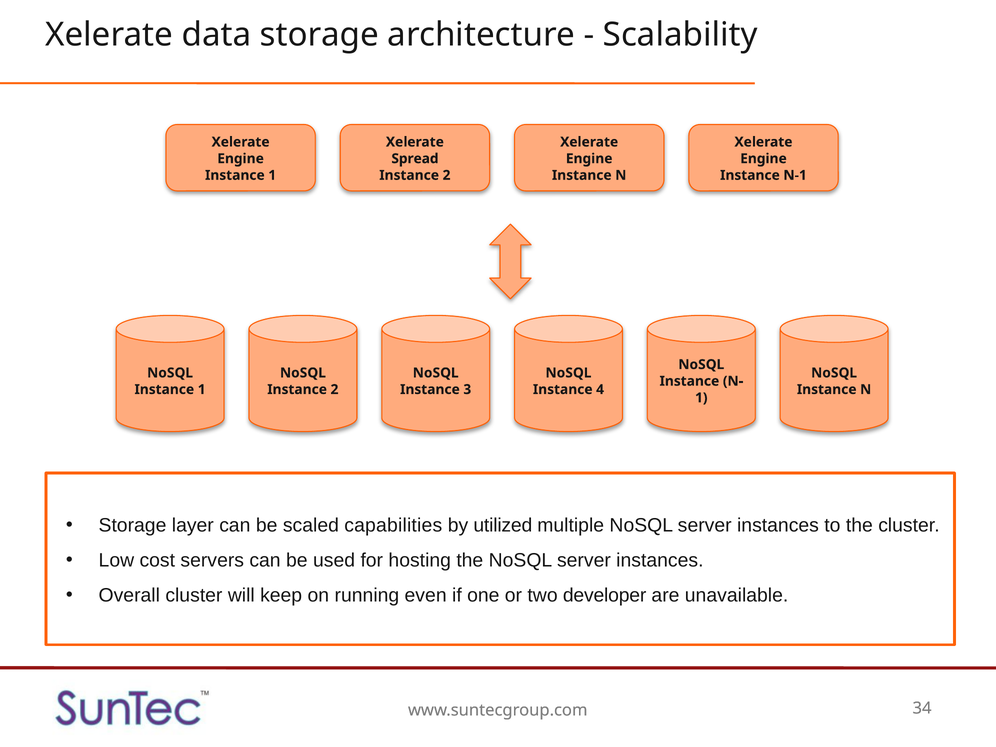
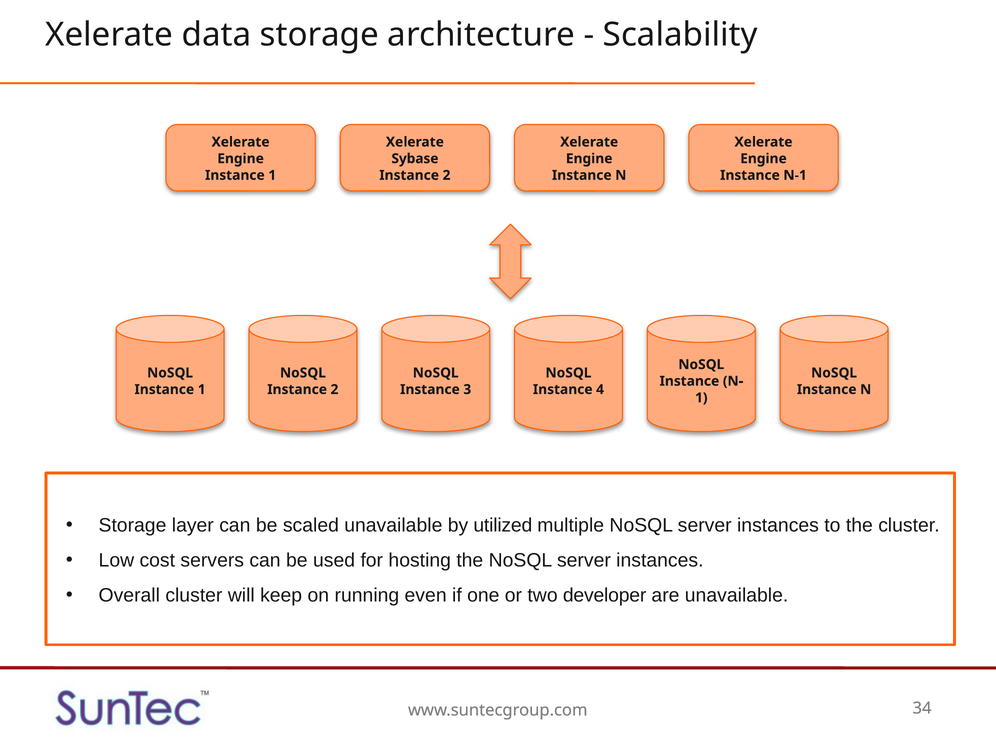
Spread: Spread -> Sybase
scaled capabilities: capabilities -> unavailable
